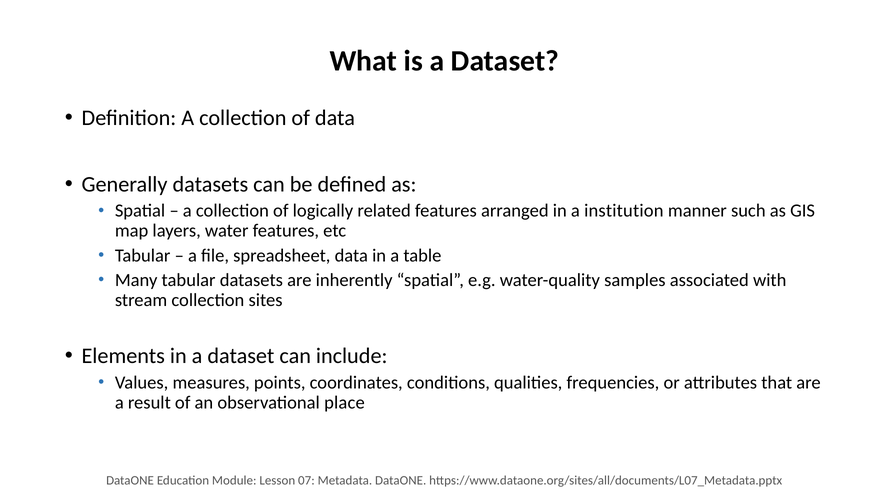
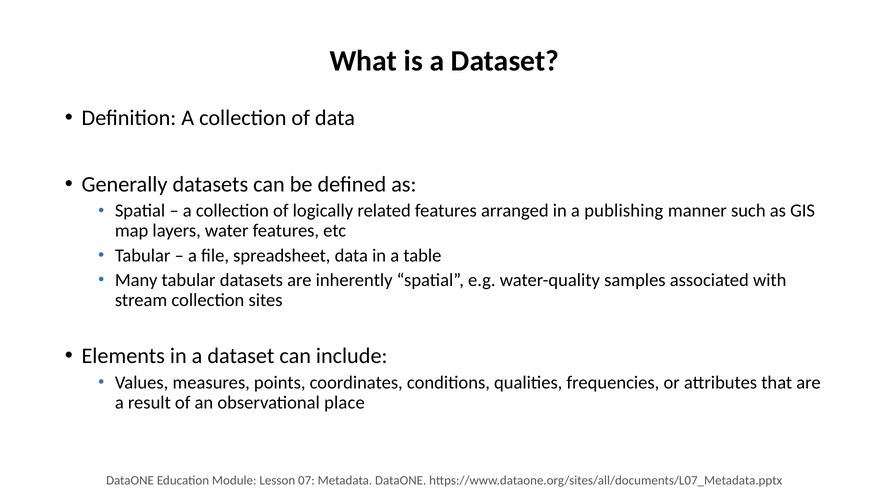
institution: institution -> publishing
